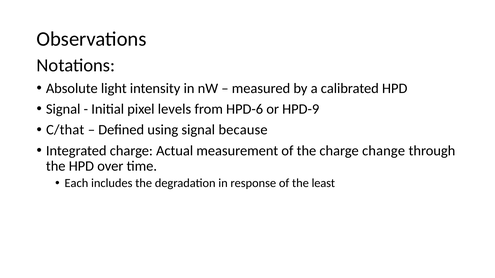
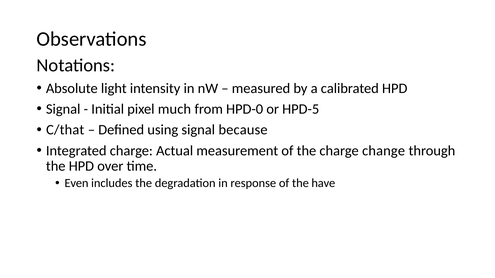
levels: levels -> much
HPD-6: HPD-6 -> HPD-0
HPD-9: HPD-9 -> HPD-5
Each: Each -> Even
least: least -> have
